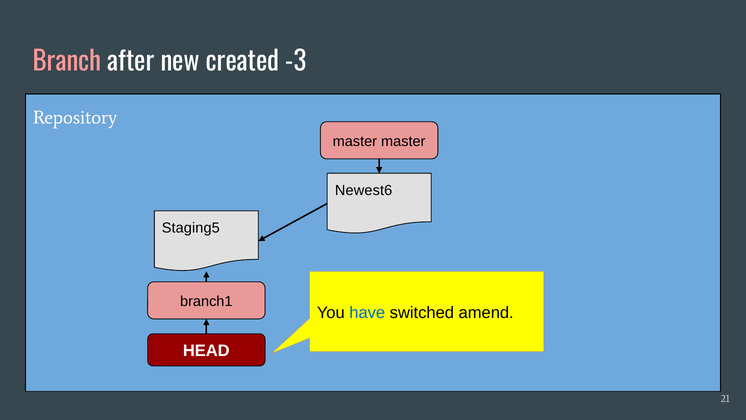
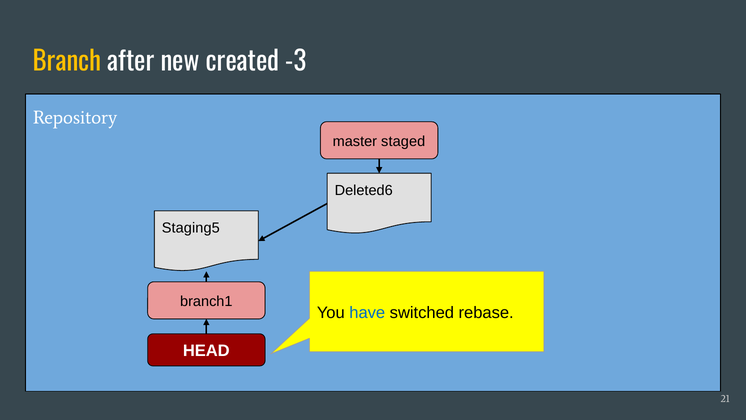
Branch colour: pink -> yellow
master master: master -> staged
Newest6: Newest6 -> Deleted6
amend: amend -> rebase
